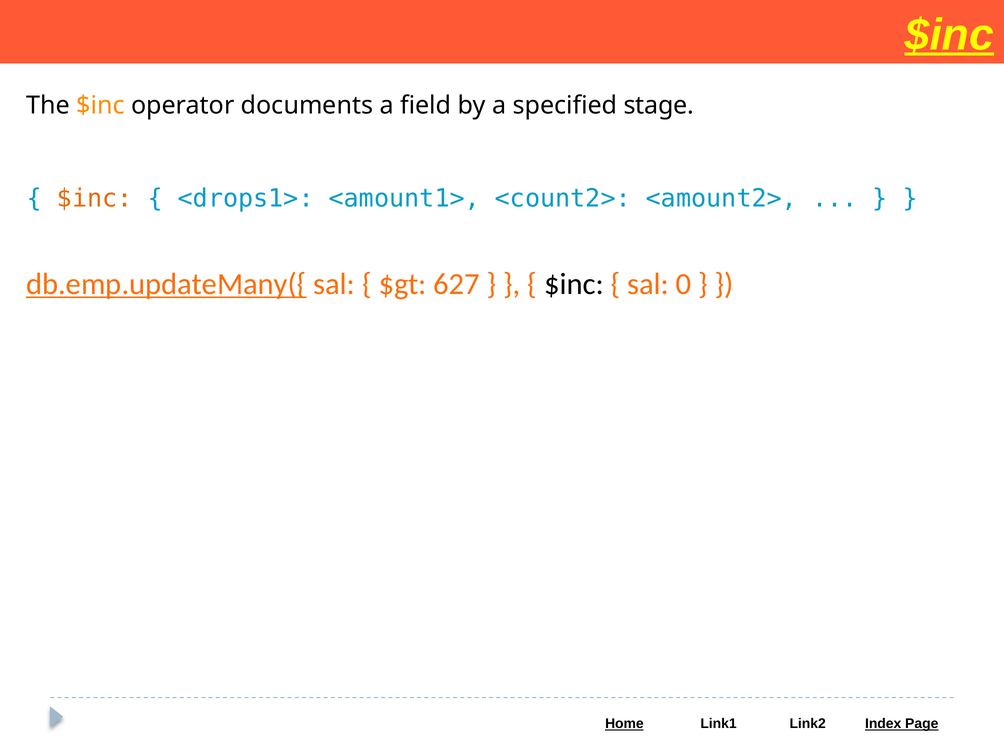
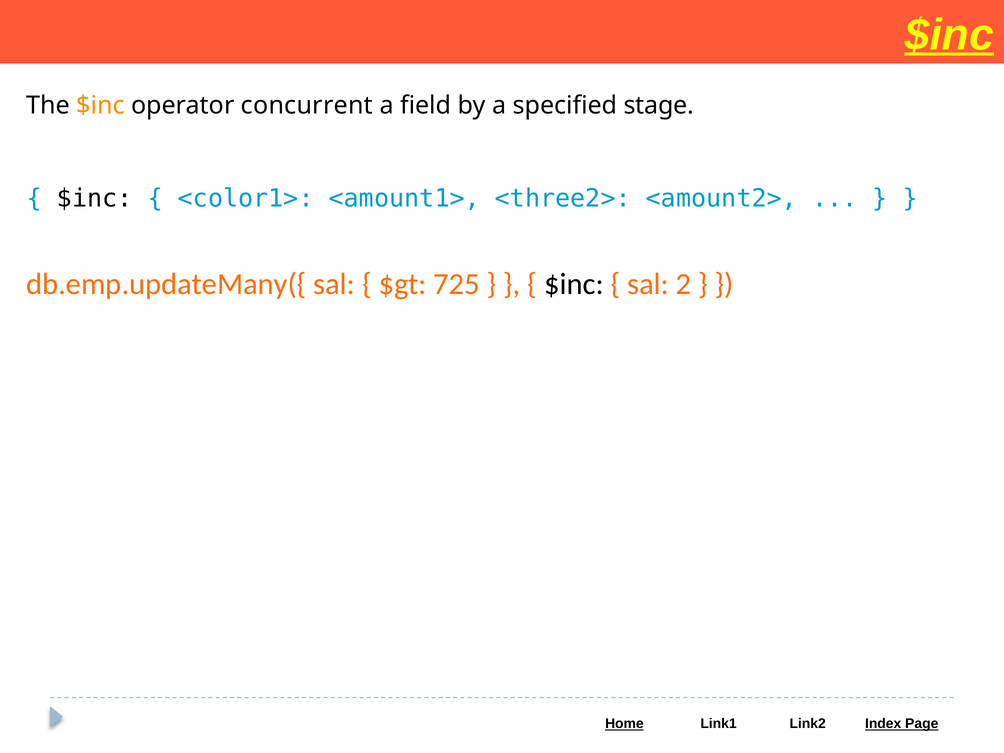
documents: documents -> concurrent
$inc at (95, 199) colour: orange -> black
<drops1>: <drops1> -> <color1>
<count2>: <count2> -> <three2>
db.emp.updateMany({ underline: present -> none
627: 627 -> 725
0: 0 -> 2
